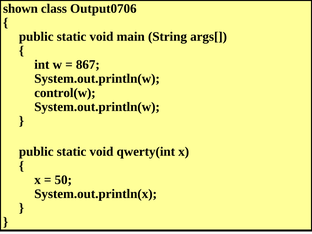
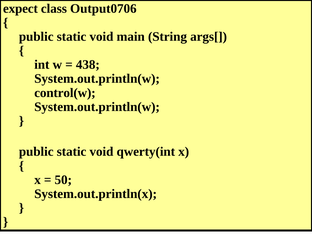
shown: shown -> expect
867: 867 -> 438
